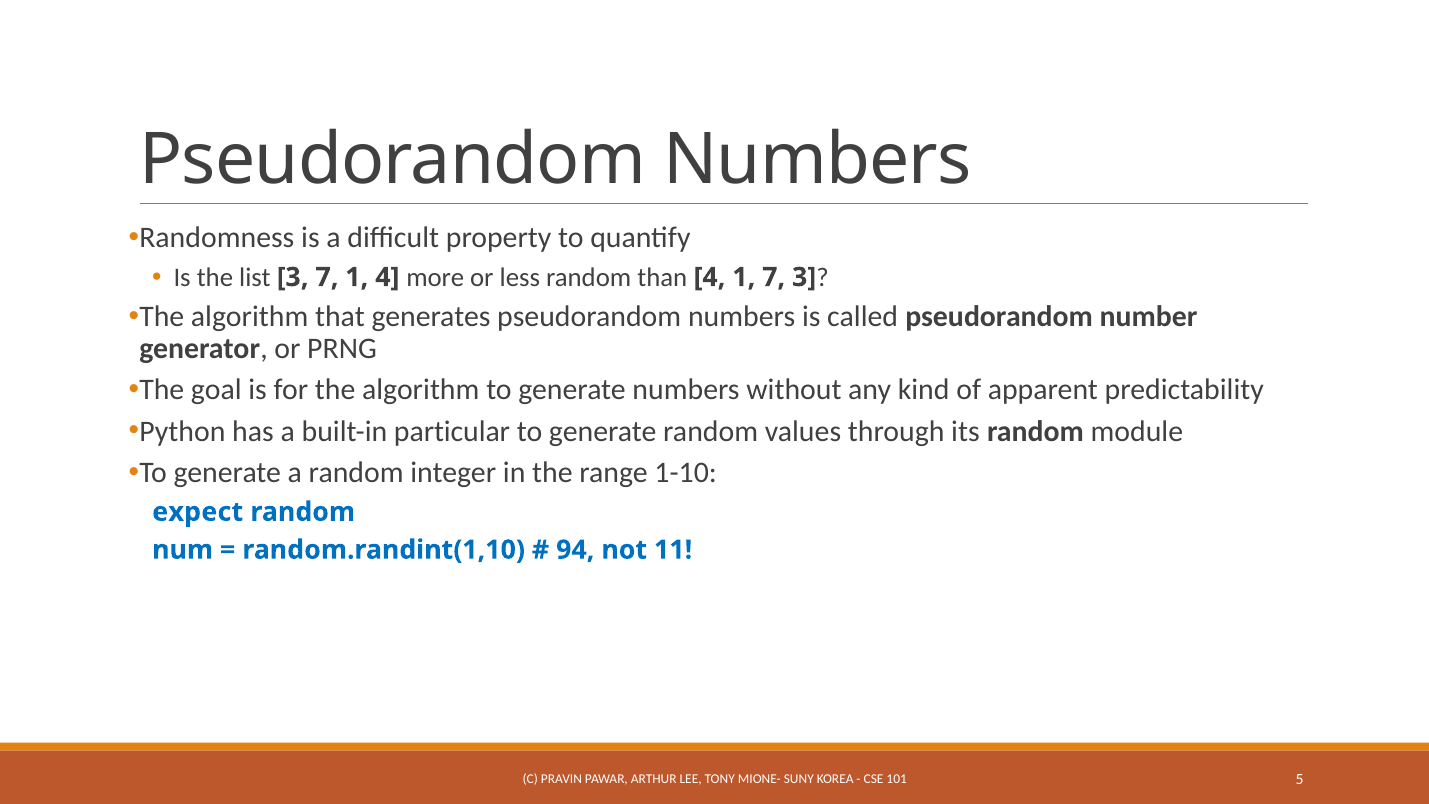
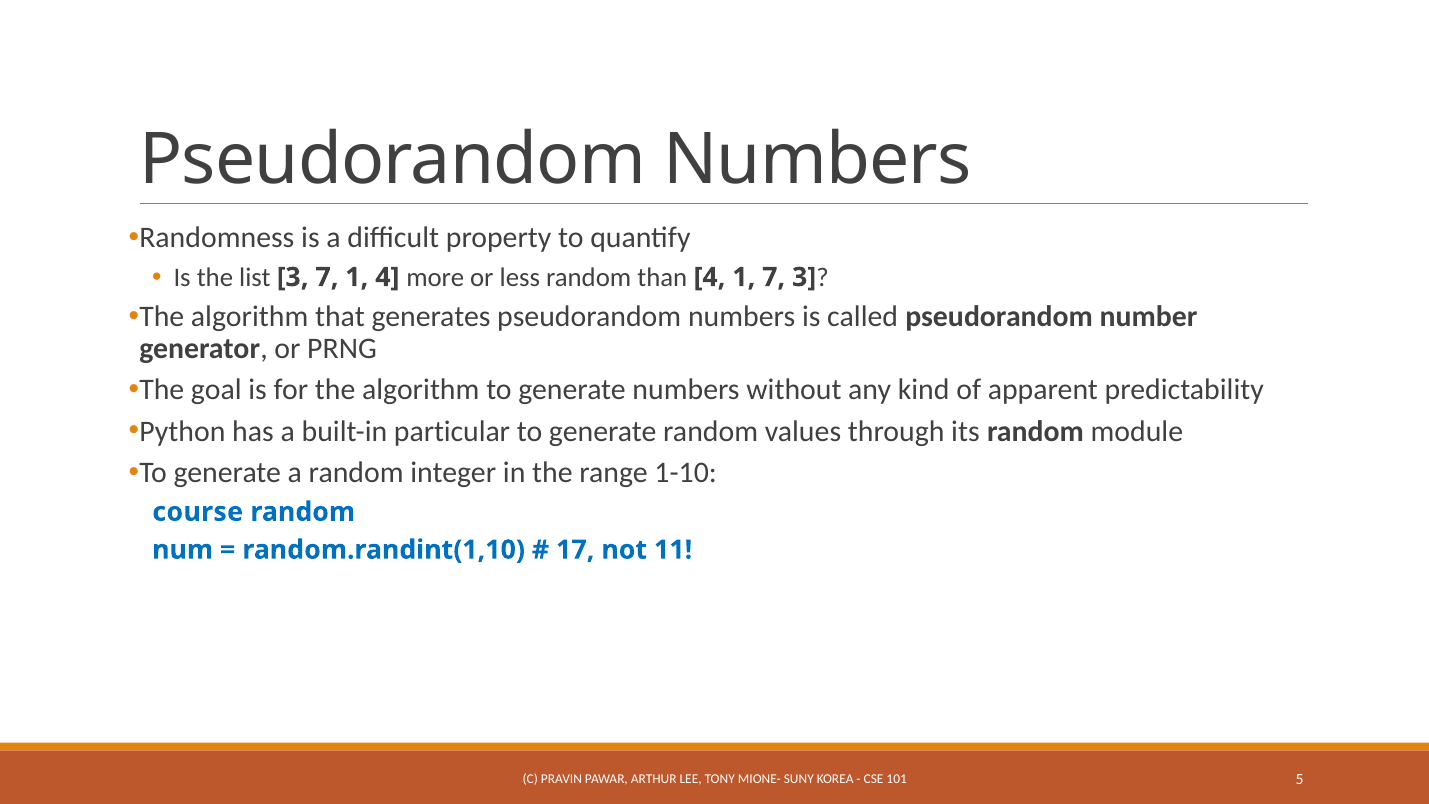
expect: expect -> course
94: 94 -> 17
